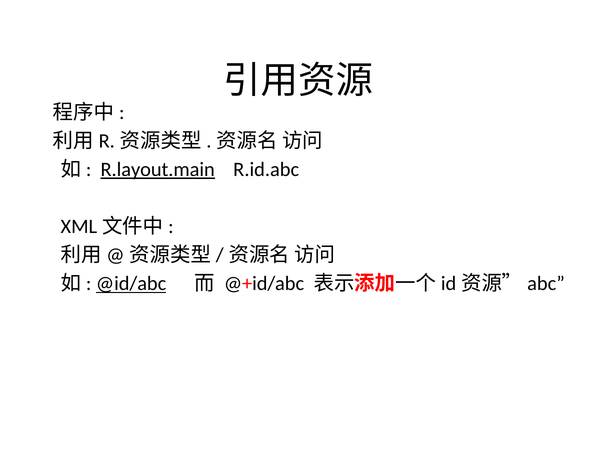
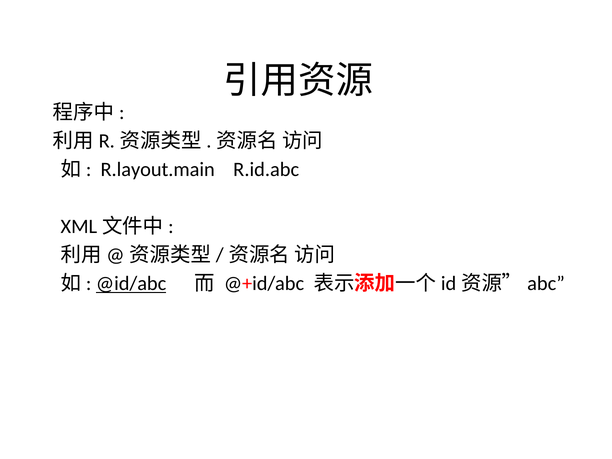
R.layout.main underline: present -> none
